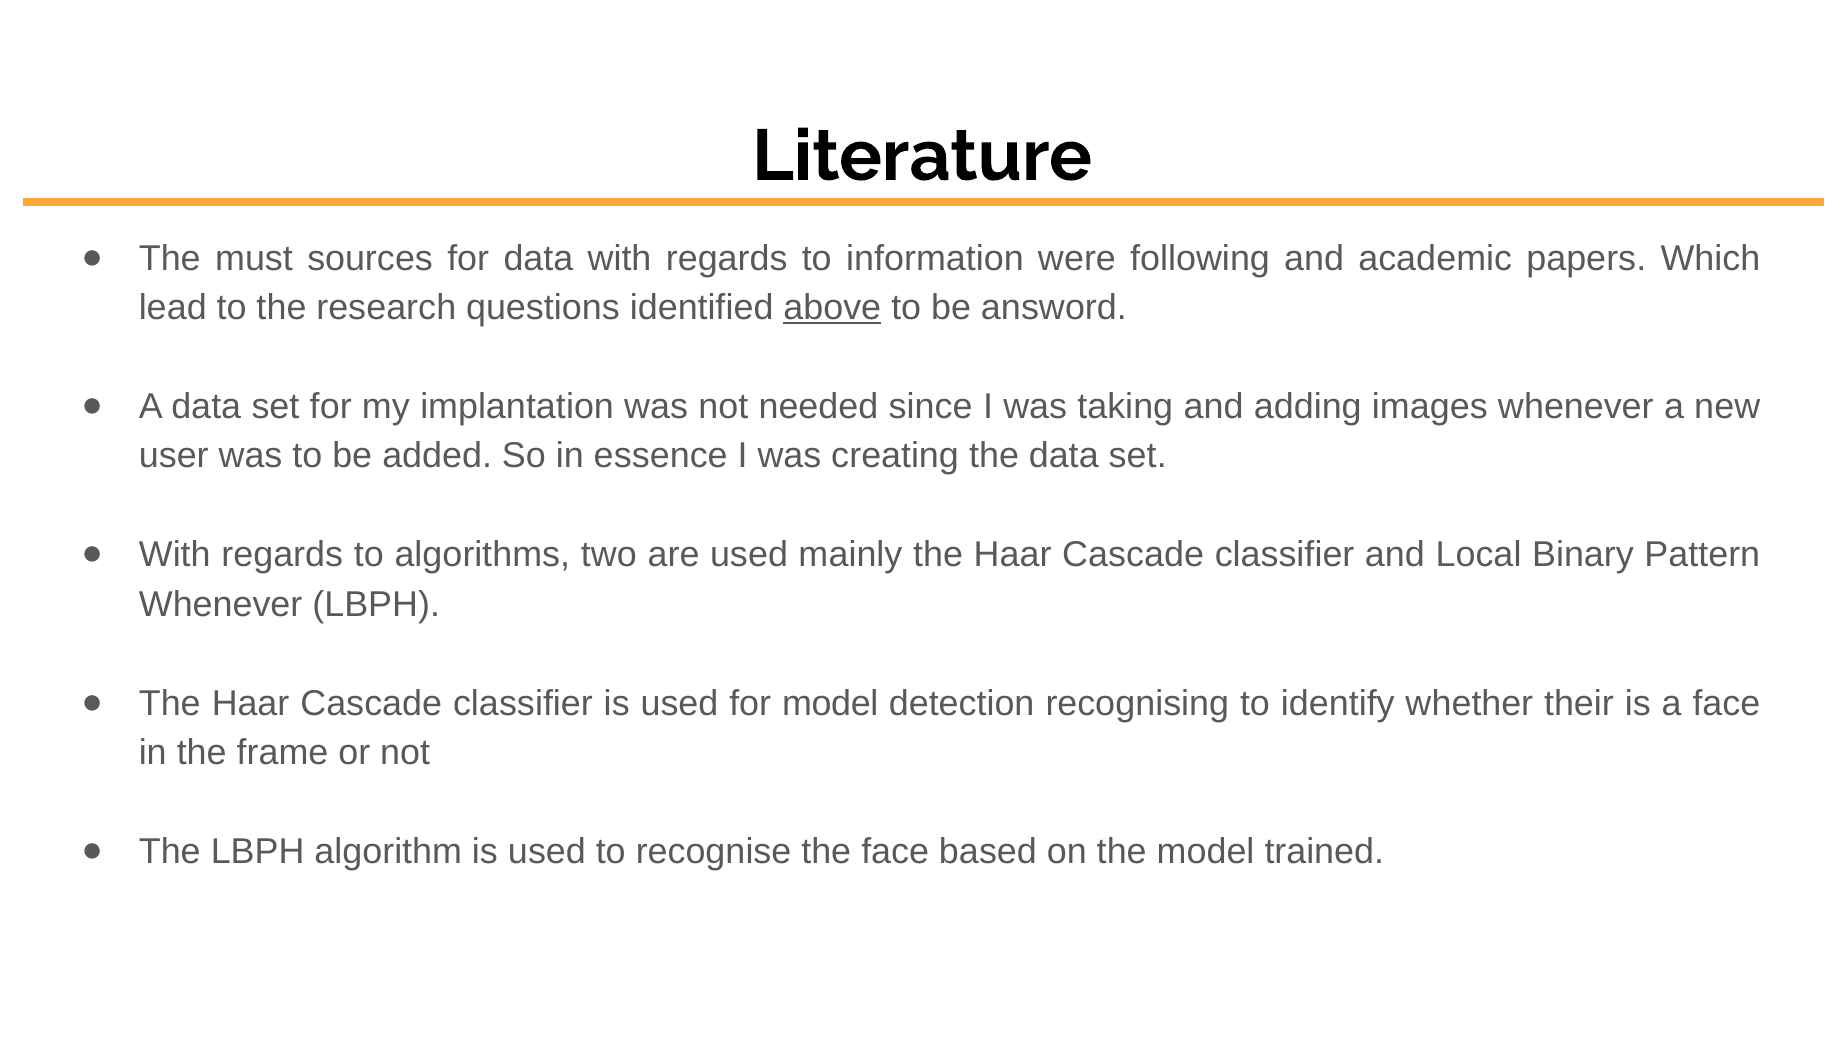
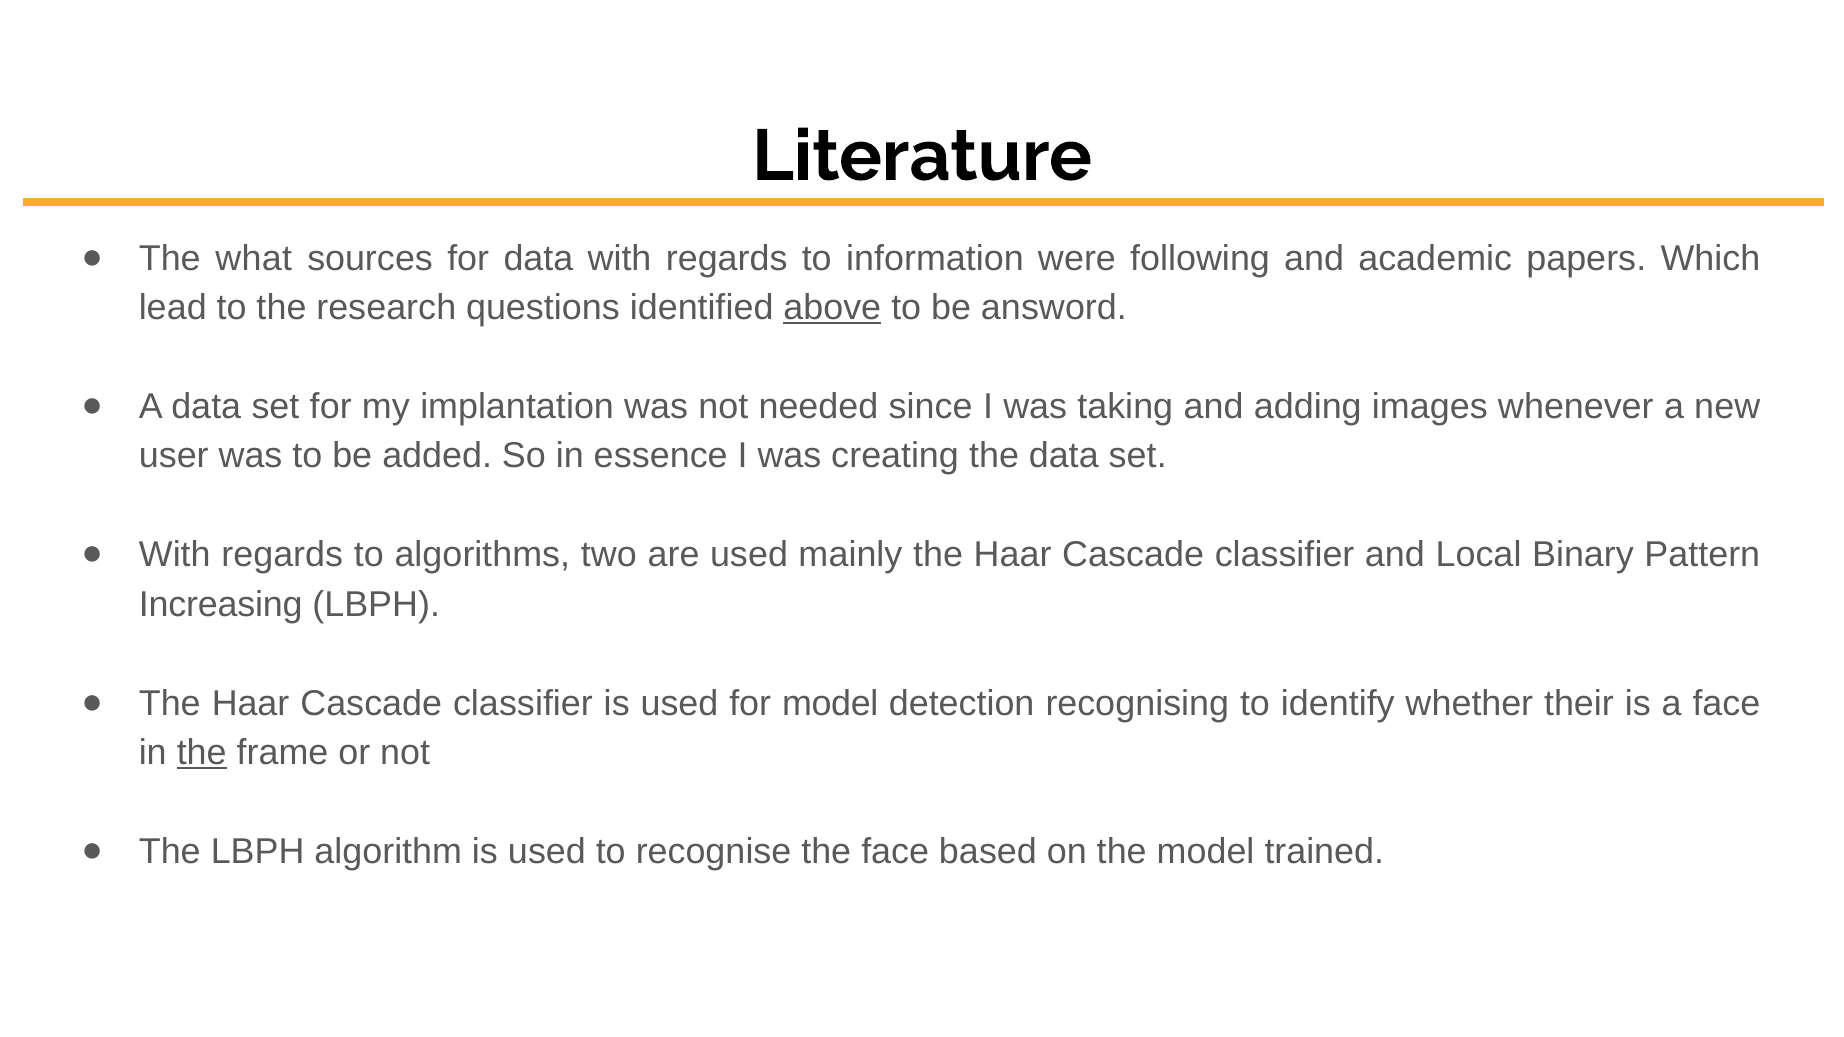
must: must -> what
Whenever at (221, 605): Whenever -> Increasing
the at (202, 753) underline: none -> present
